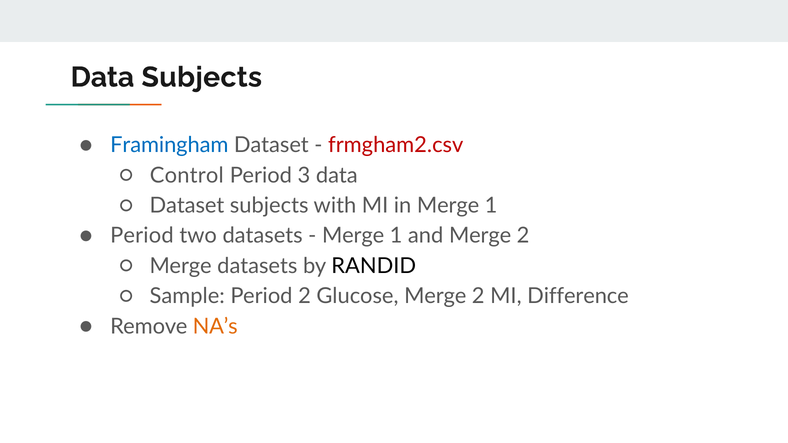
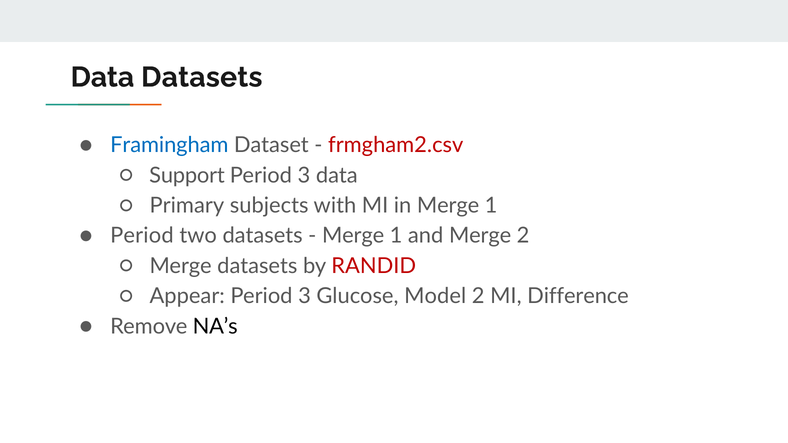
Data Subjects: Subjects -> Datasets
Control: Control -> Support
Dataset at (187, 206): Dataset -> Primary
RANDID colour: black -> red
Sample: Sample -> Appear
2 at (305, 296): 2 -> 3
Glucose Merge: Merge -> Model
NA’s colour: orange -> black
